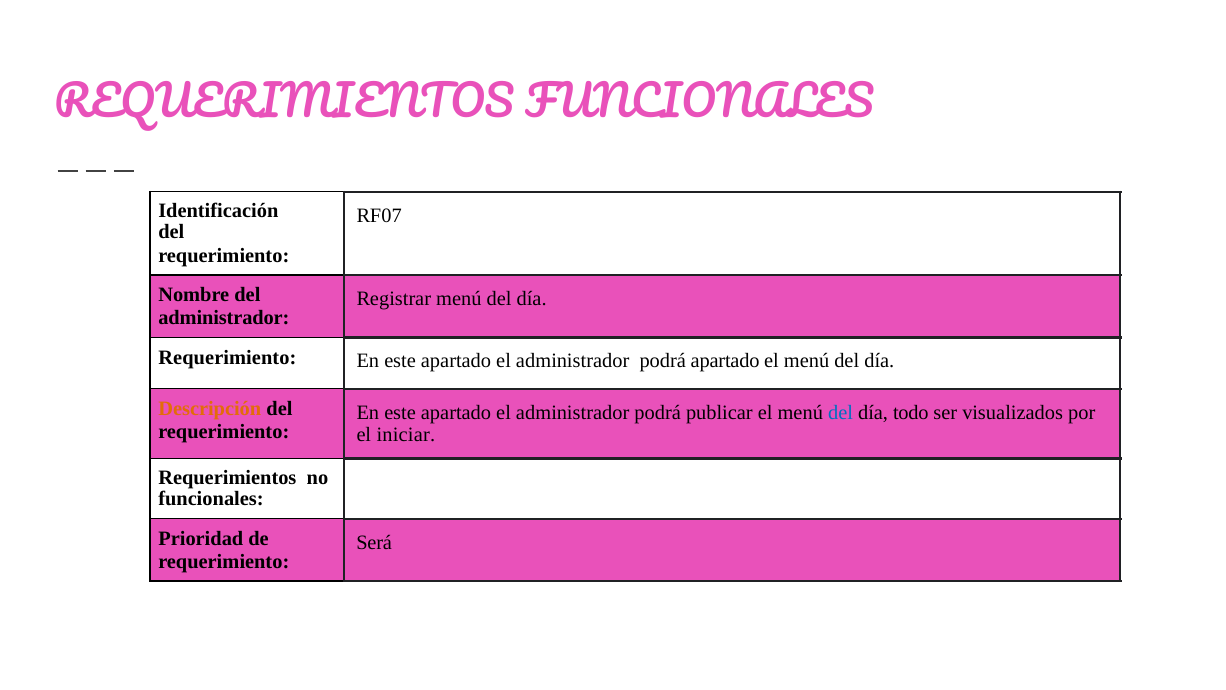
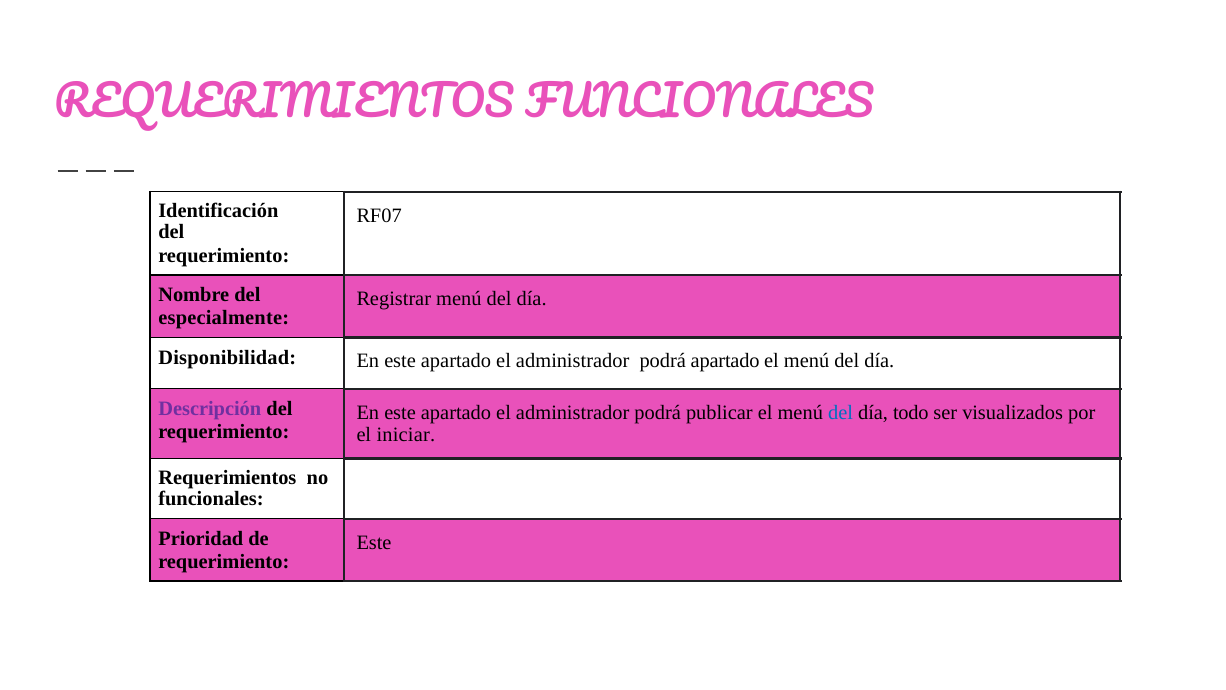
administrador at (224, 318): administrador -> especialmente
Requerimiento at (227, 357): Requerimiento -> Disponibilidad
Descripción colour: orange -> purple
Será at (374, 542): Será -> Este
